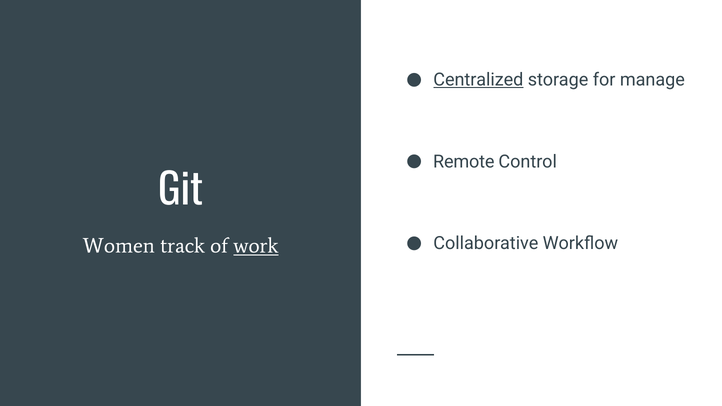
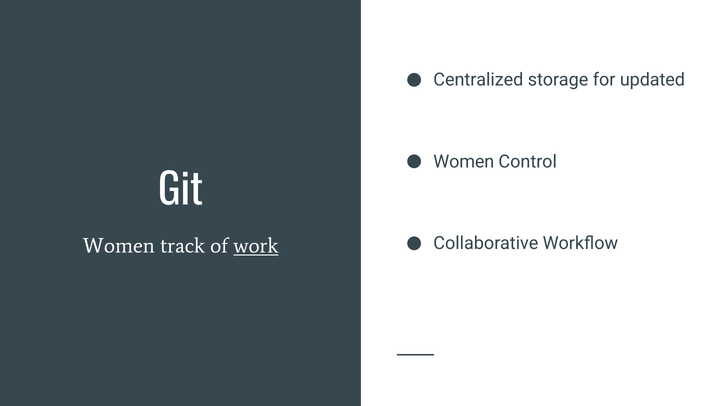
Centralized underline: present -> none
manage: manage -> updated
Remote at (464, 162): Remote -> Women
